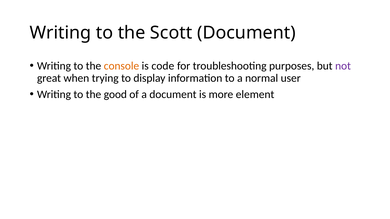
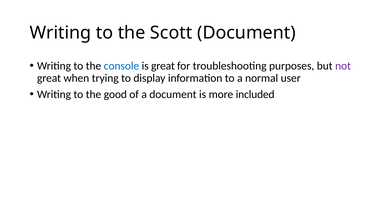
console colour: orange -> blue
is code: code -> great
element: element -> included
